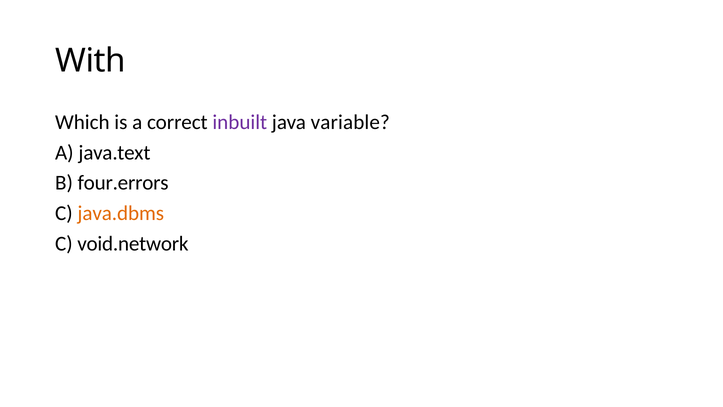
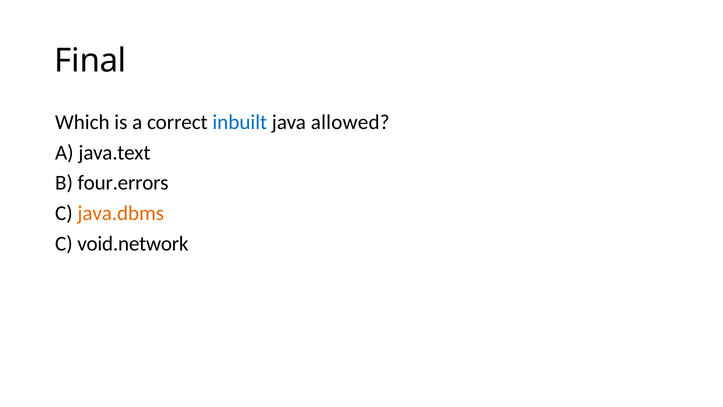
With: With -> Final
inbuilt colour: purple -> blue
variable: variable -> allowed
